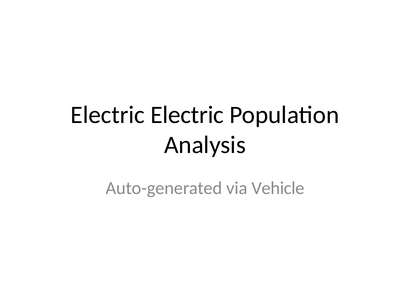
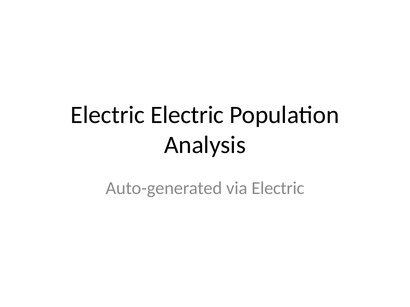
via Vehicle: Vehicle -> Electric
